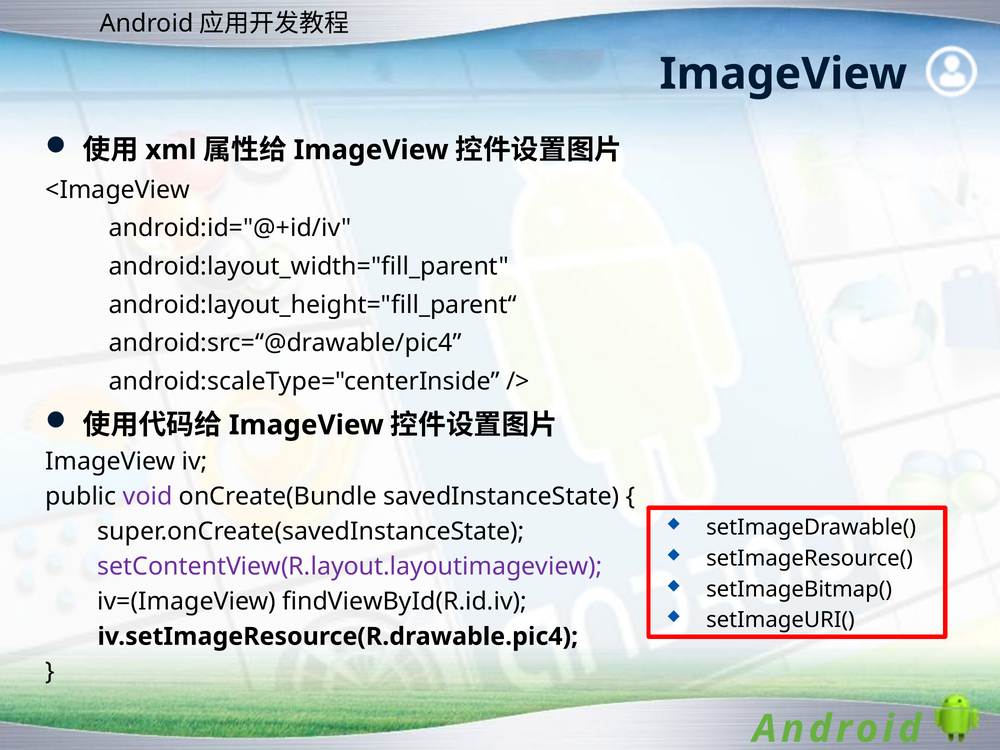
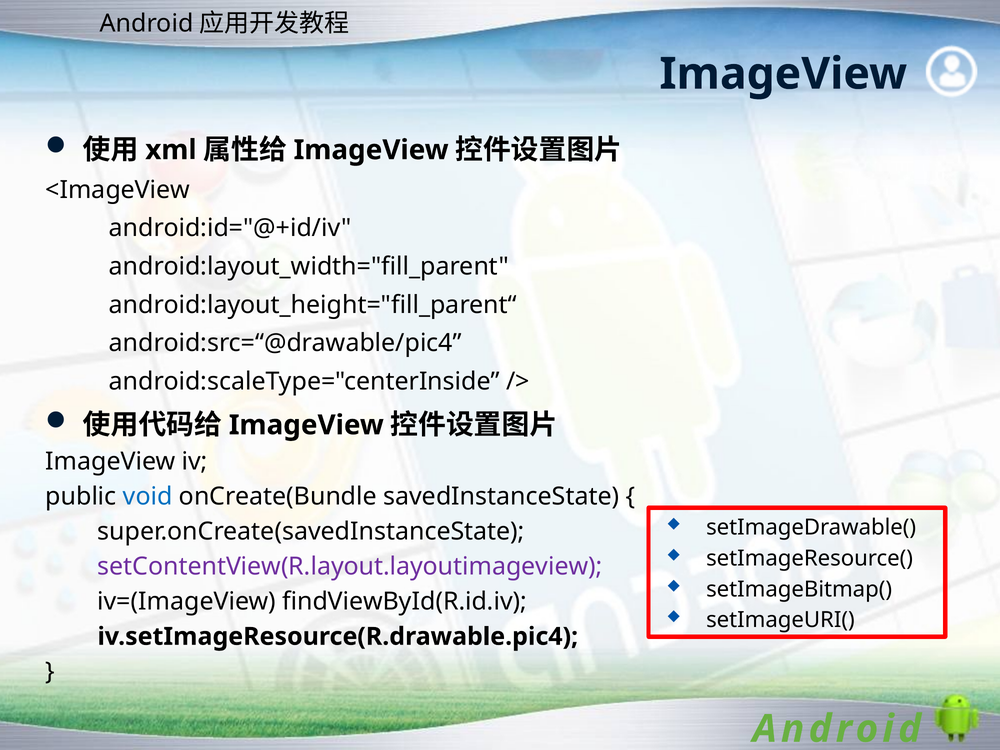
void colour: purple -> blue
